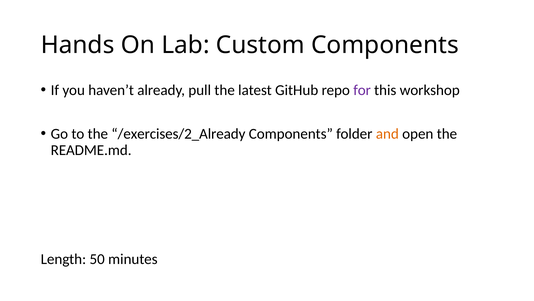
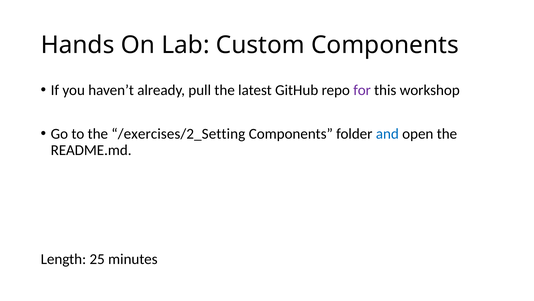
/exercises/2_Already: /exercises/2_Already -> /exercises/2_Setting
and colour: orange -> blue
50: 50 -> 25
